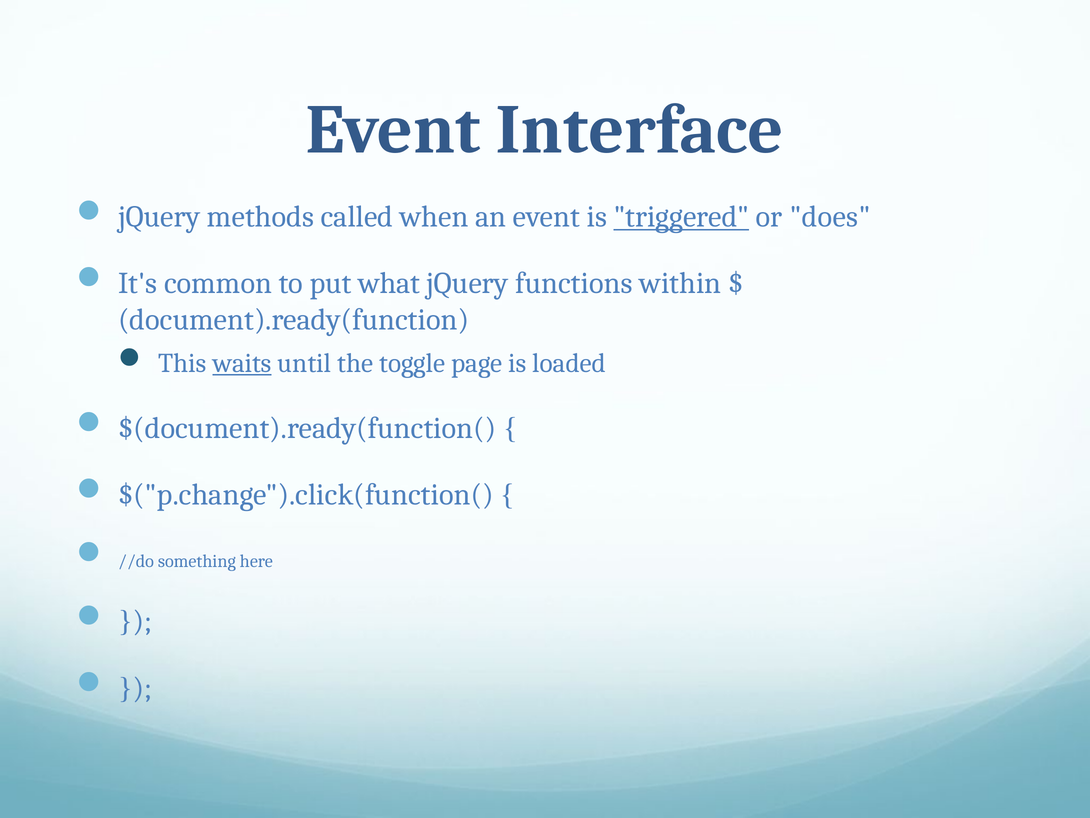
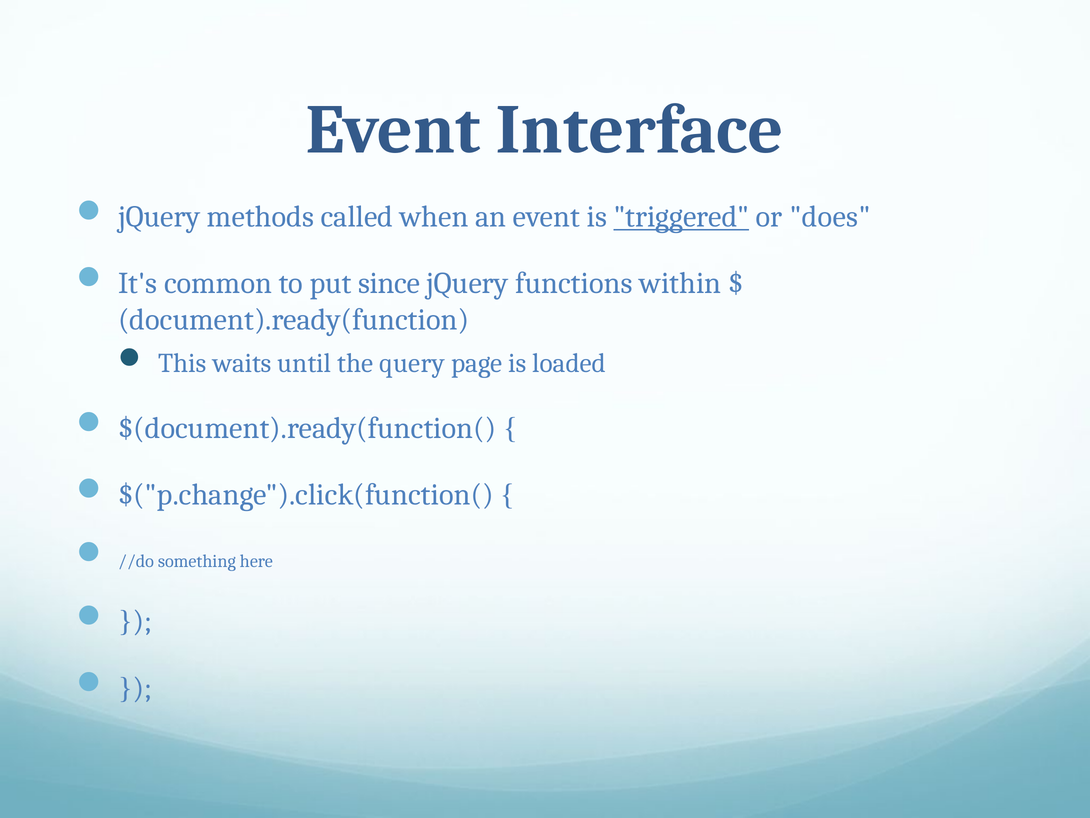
what: what -> since
waits underline: present -> none
toggle: toggle -> query
